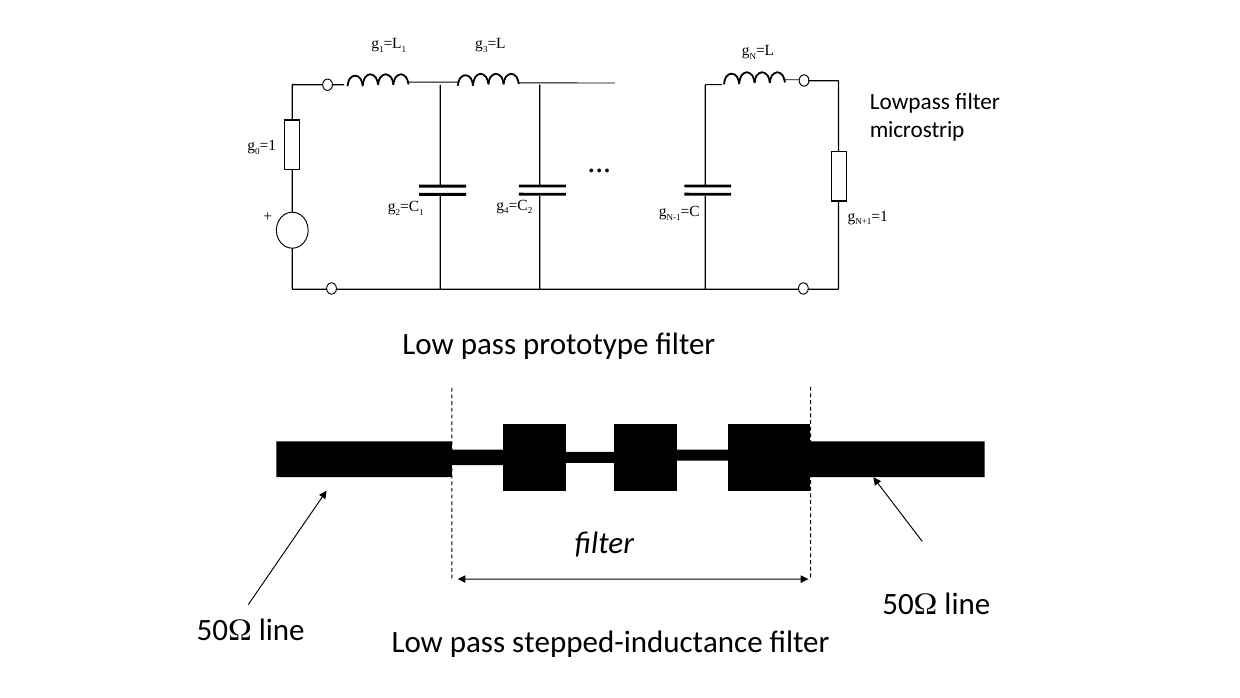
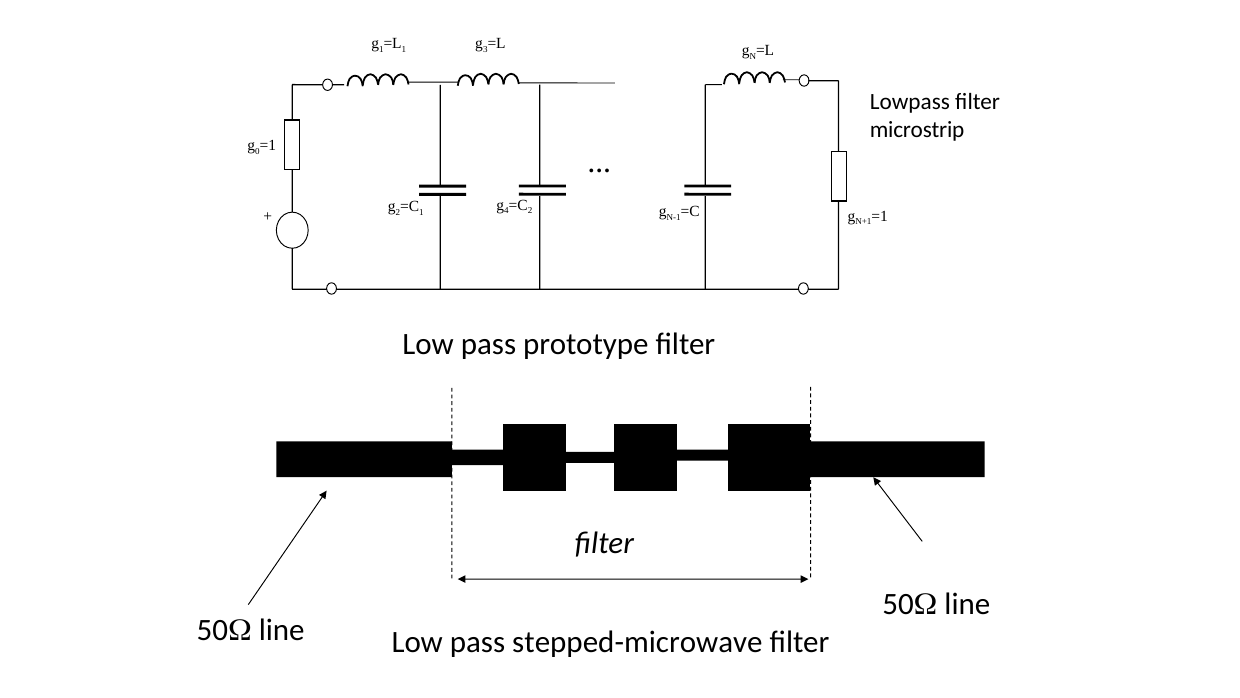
stepped-inductance: stepped-inductance -> stepped-microwave
